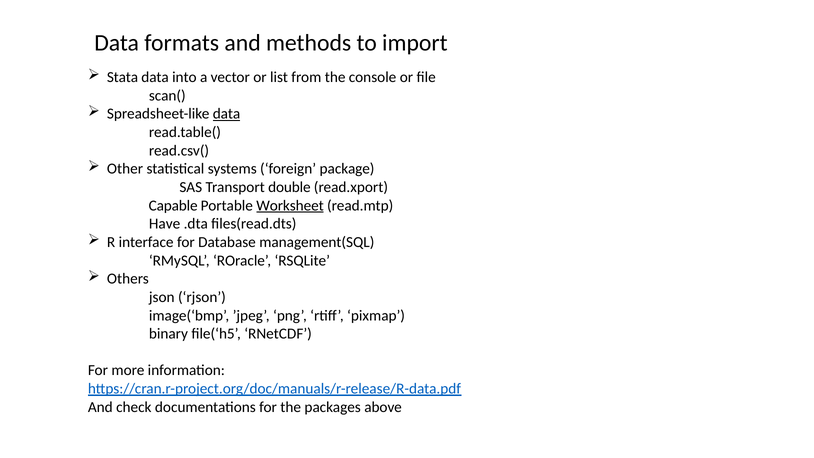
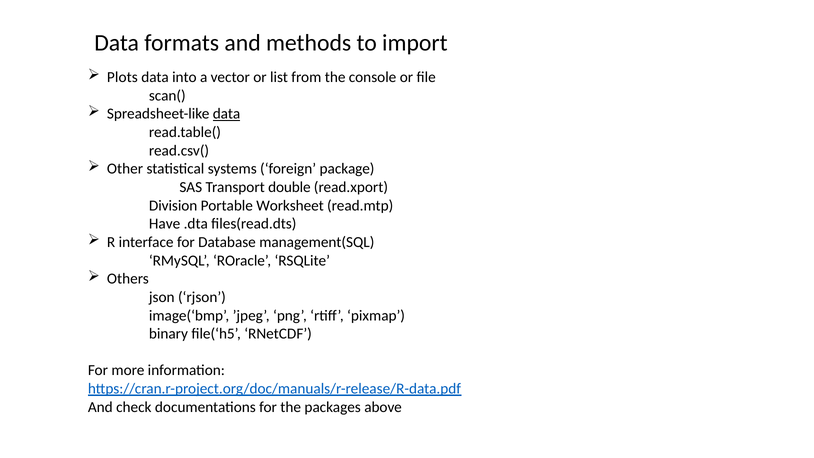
Stata: Stata -> Plots
Capable: Capable -> Division
Worksheet underline: present -> none
